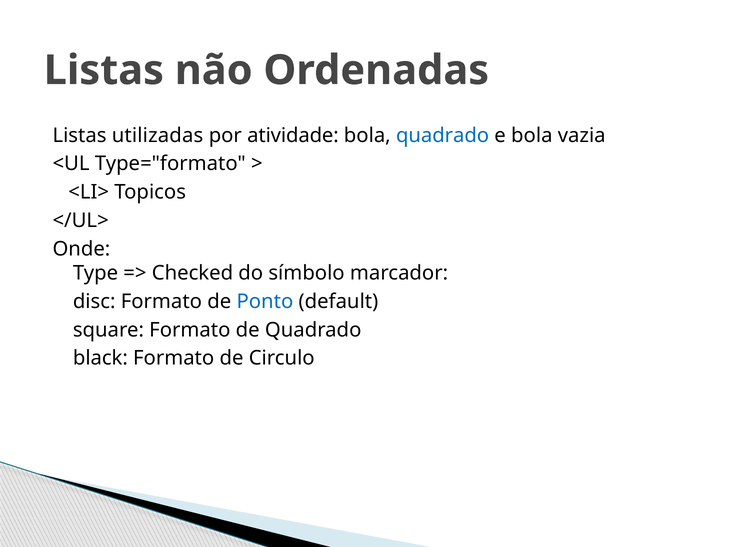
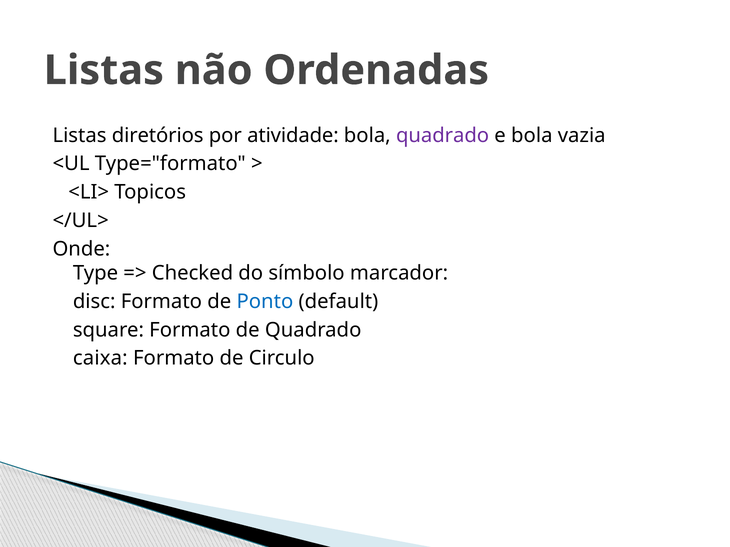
utilizadas: utilizadas -> diretórios
quadrado at (443, 135) colour: blue -> purple
black: black -> caixa
